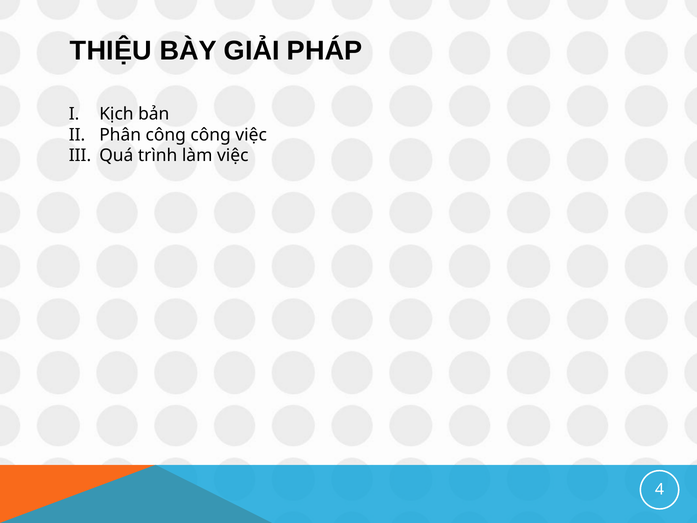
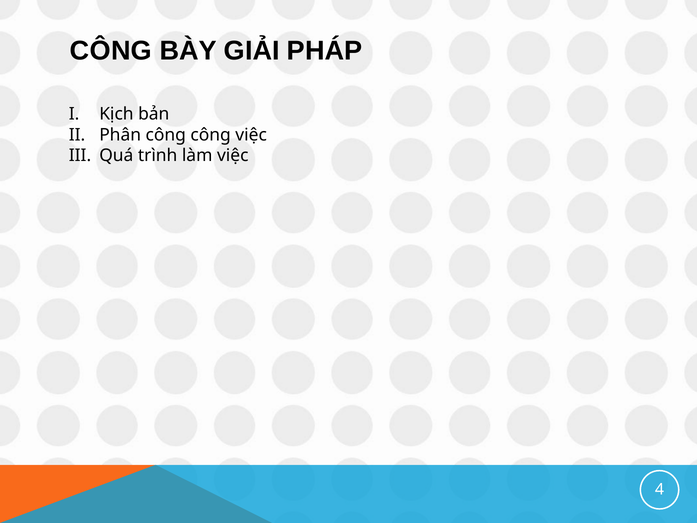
THIỆU at (111, 51): THIỆU -> CÔNG
